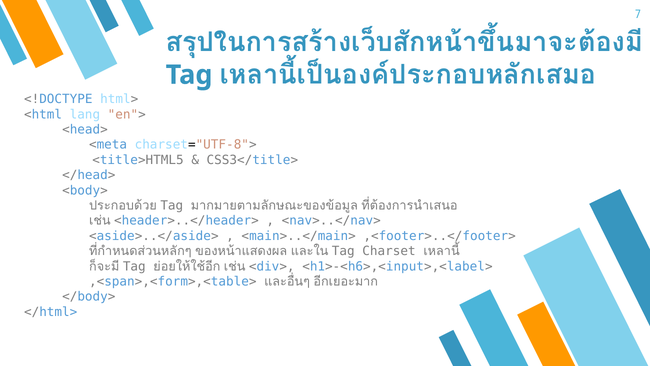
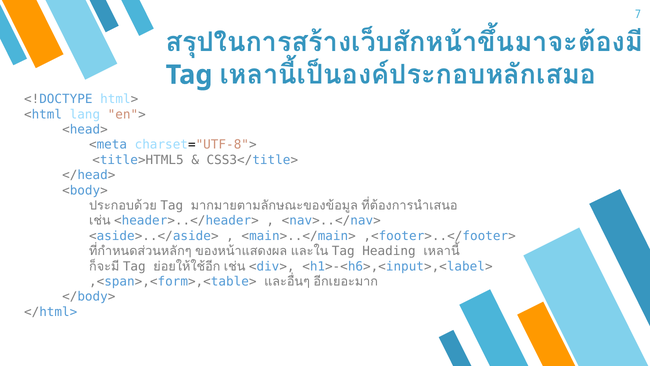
Charset: Charset -> Heading
